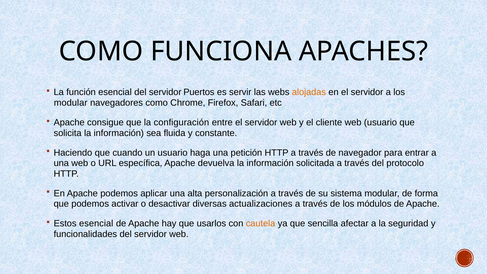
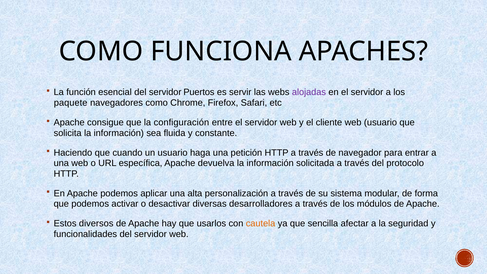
alojadas colour: orange -> purple
modular at (71, 103): modular -> paquete
actualizaciones: actualizaciones -> desarrolladores
Estos esencial: esencial -> diversos
